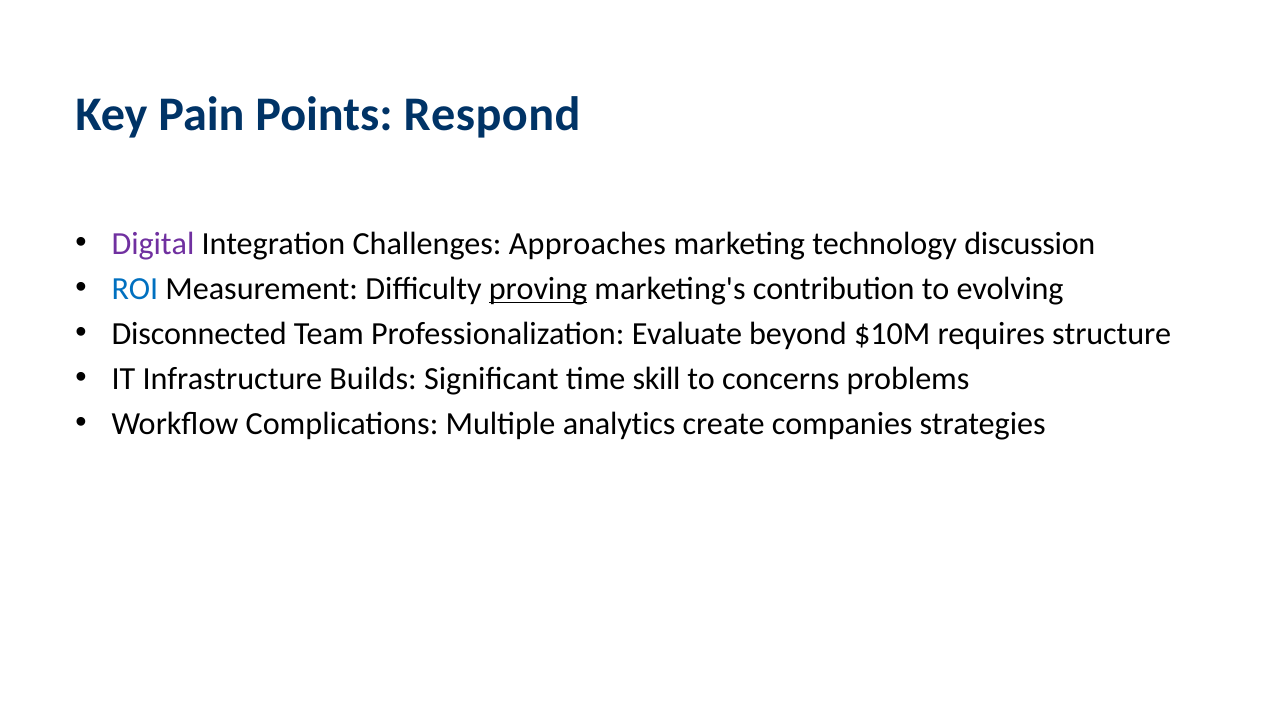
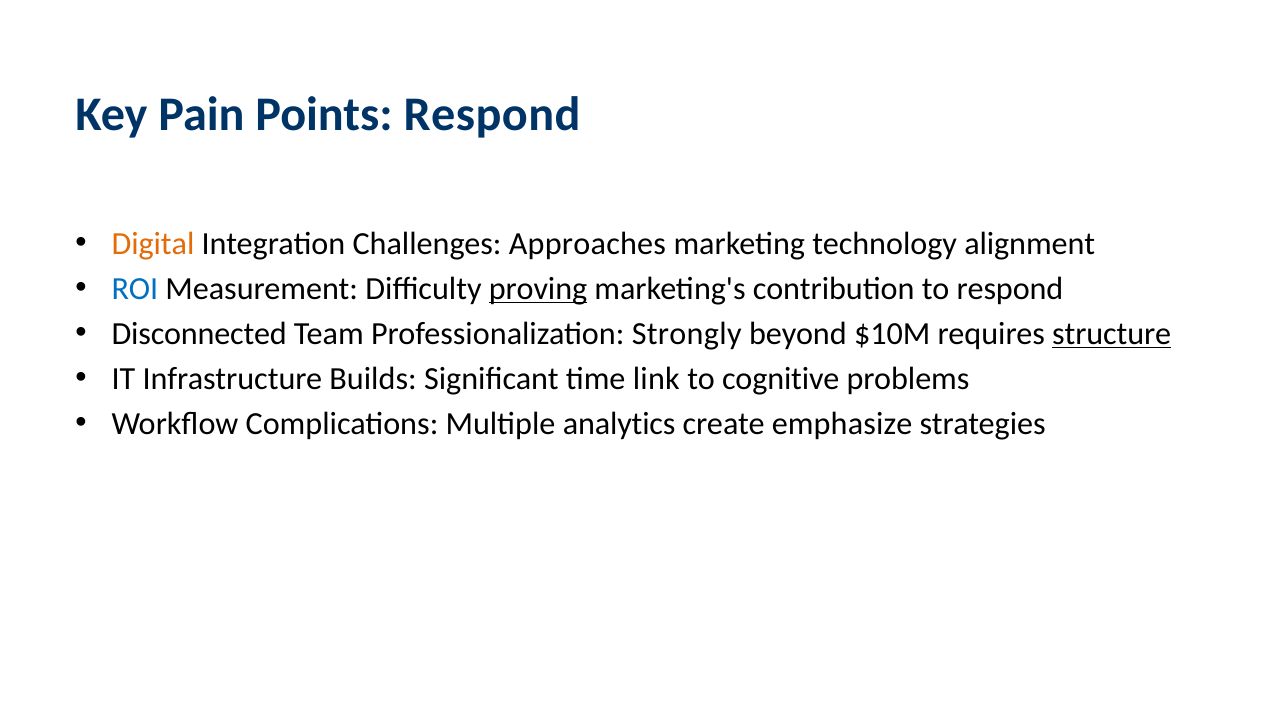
Digital colour: purple -> orange
discussion: discussion -> alignment
to evolving: evolving -> respond
Evaluate: Evaluate -> Strongly
structure underline: none -> present
skill: skill -> link
concerns: concerns -> cognitive
companies: companies -> emphasize
